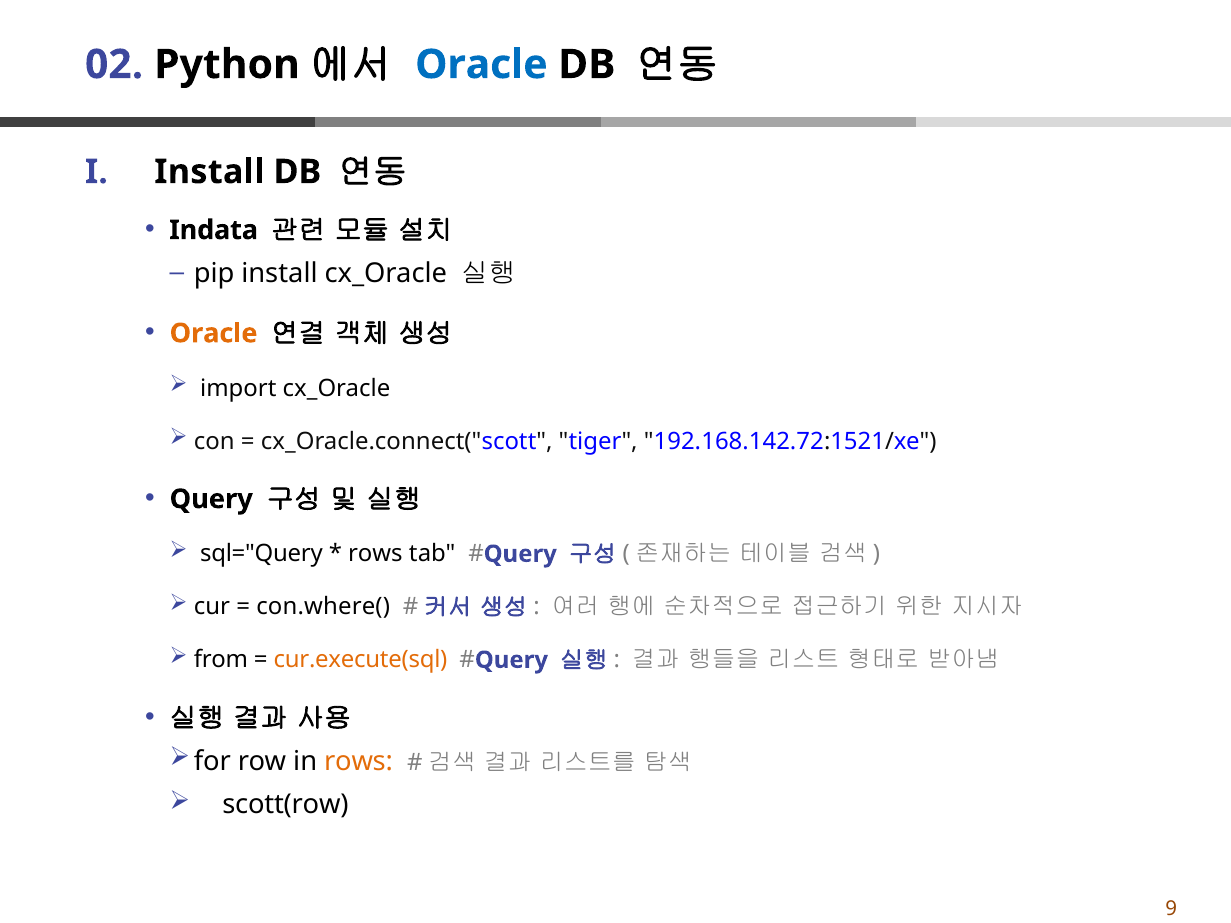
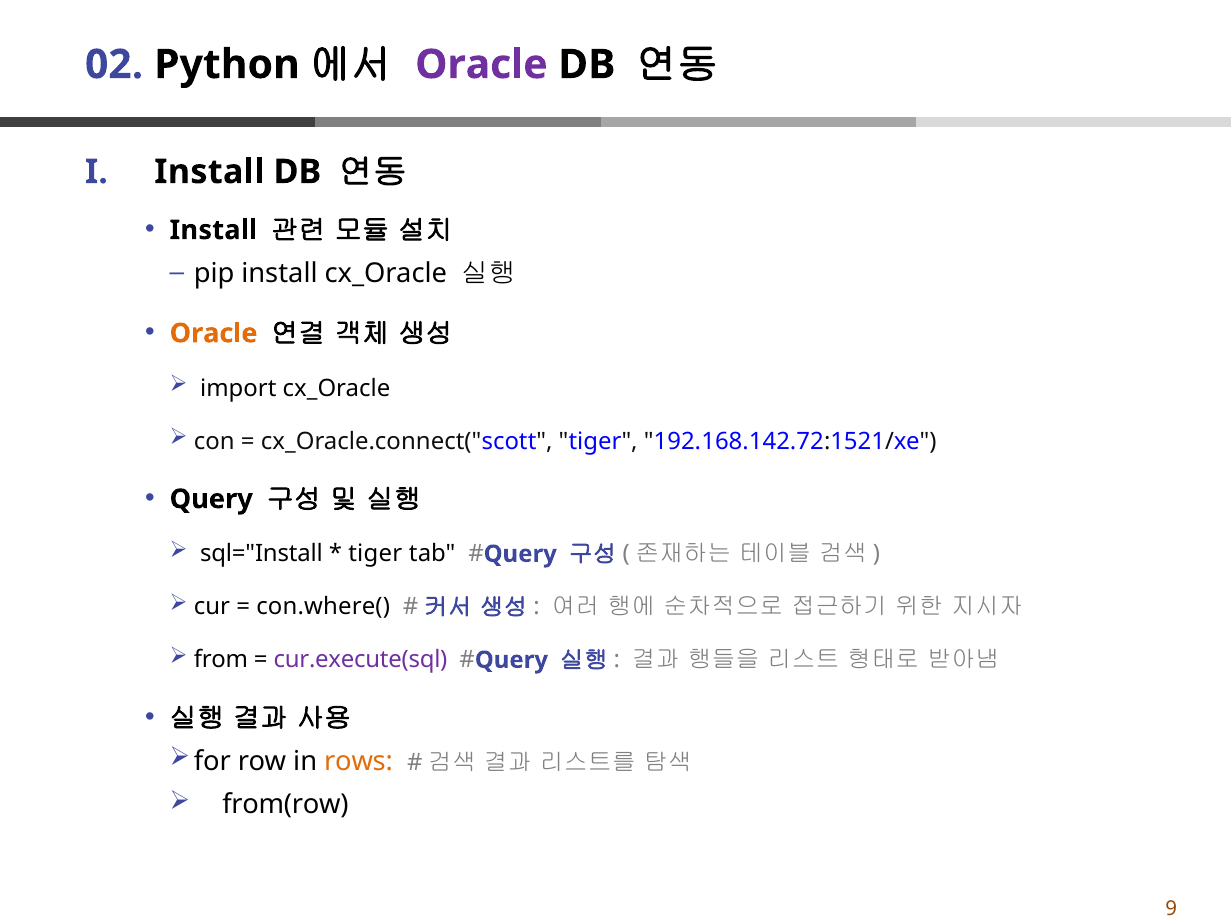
Oracle at (481, 65) colour: blue -> purple
Indata at (214, 230): Indata -> Install
sql="Query: sql="Query -> sql="Install
rows at (375, 554): rows -> tiger
cur.execute(sql colour: orange -> purple
scott(row: scott(row -> from(row
